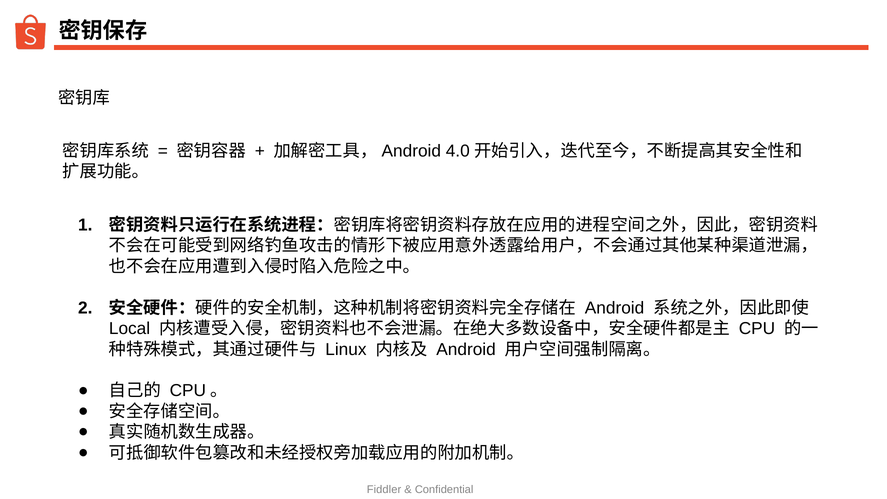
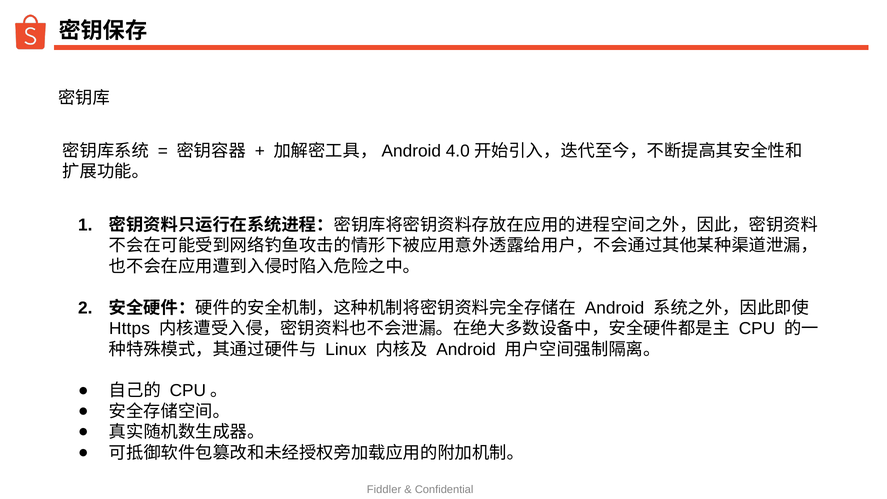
Local: Local -> Https
